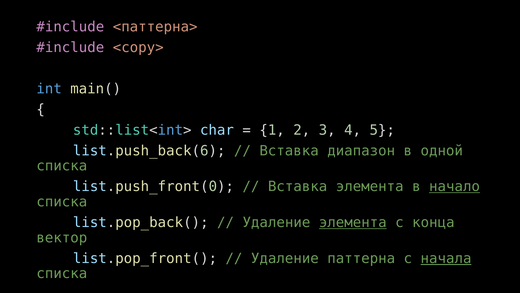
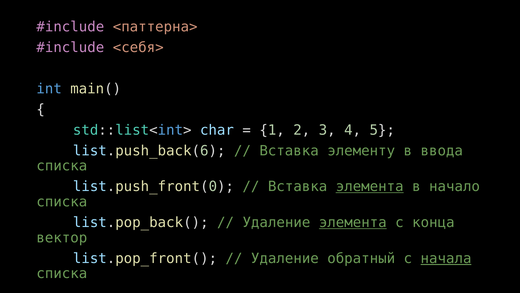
<copy>: <copy> -> <себя>
диапазон: диапазон -> элементу
одной: одной -> ввода
элемента at (370, 186) underline: none -> present
начало underline: present -> none
паттерна: паттерна -> обратный
